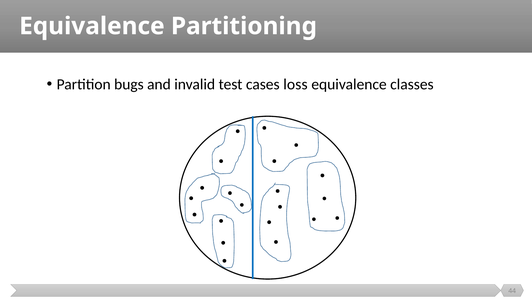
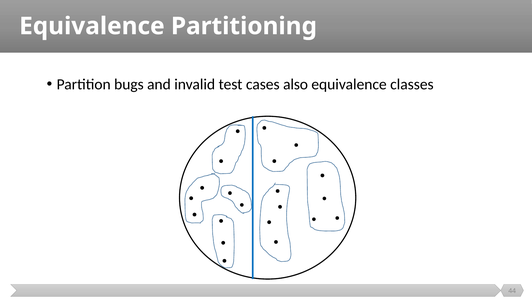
loss: loss -> also
